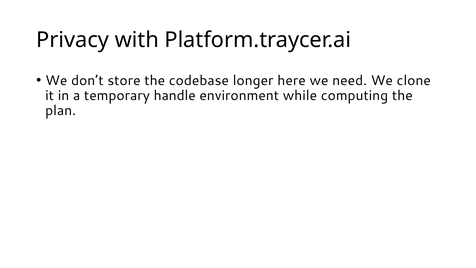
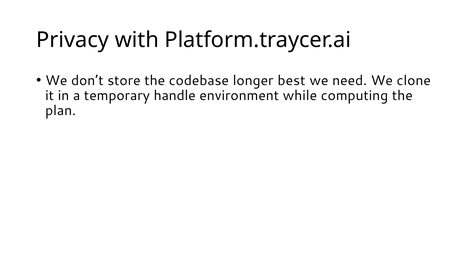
here: here -> best
